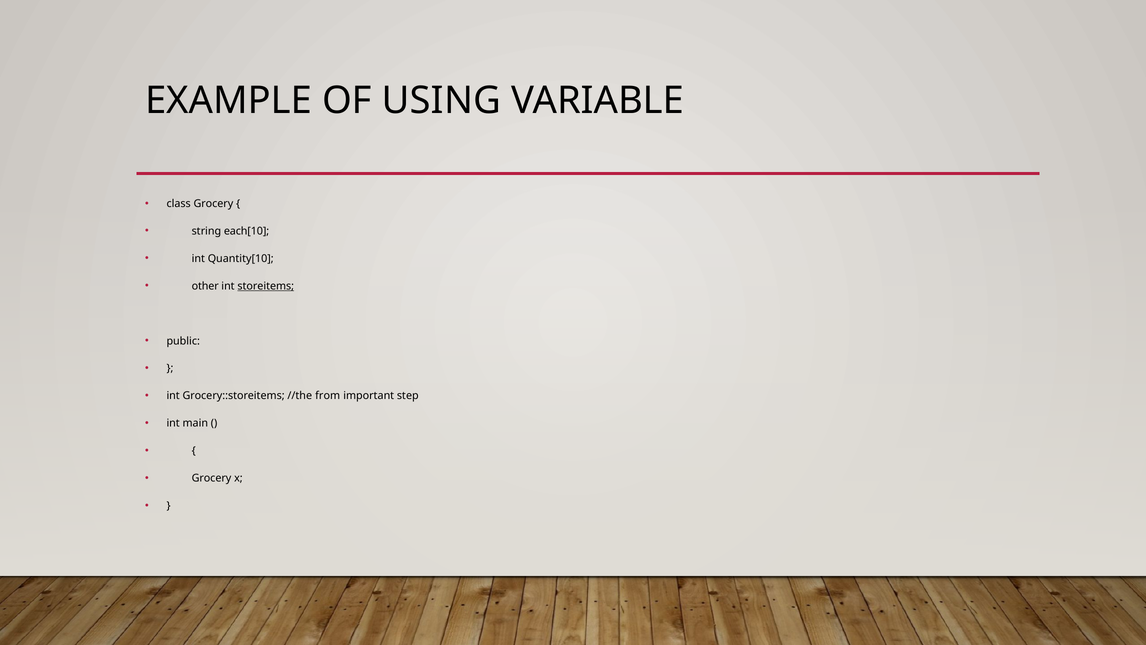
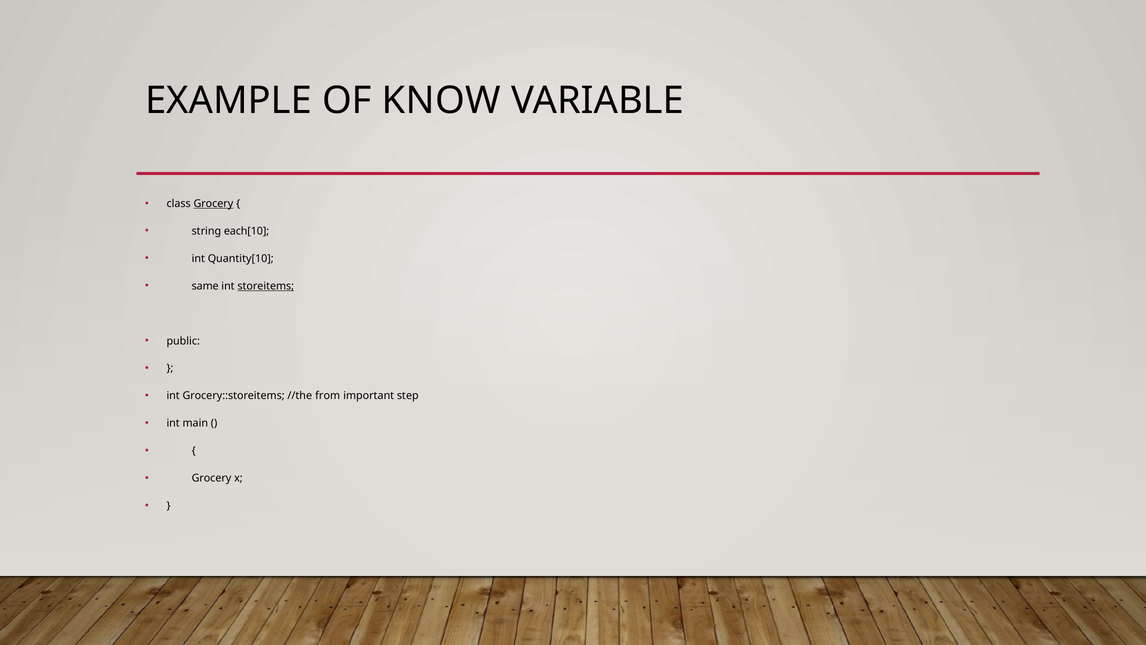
USING: USING -> KNOW
Grocery at (213, 204) underline: none -> present
other: other -> same
